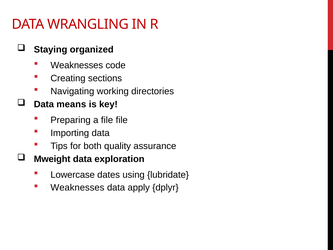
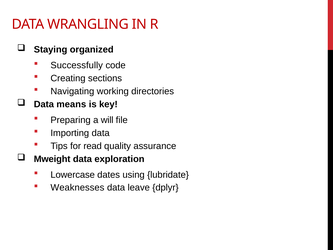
Weaknesses at (77, 65): Weaknesses -> Successfully
a file: file -> will
both: both -> read
apply: apply -> leave
